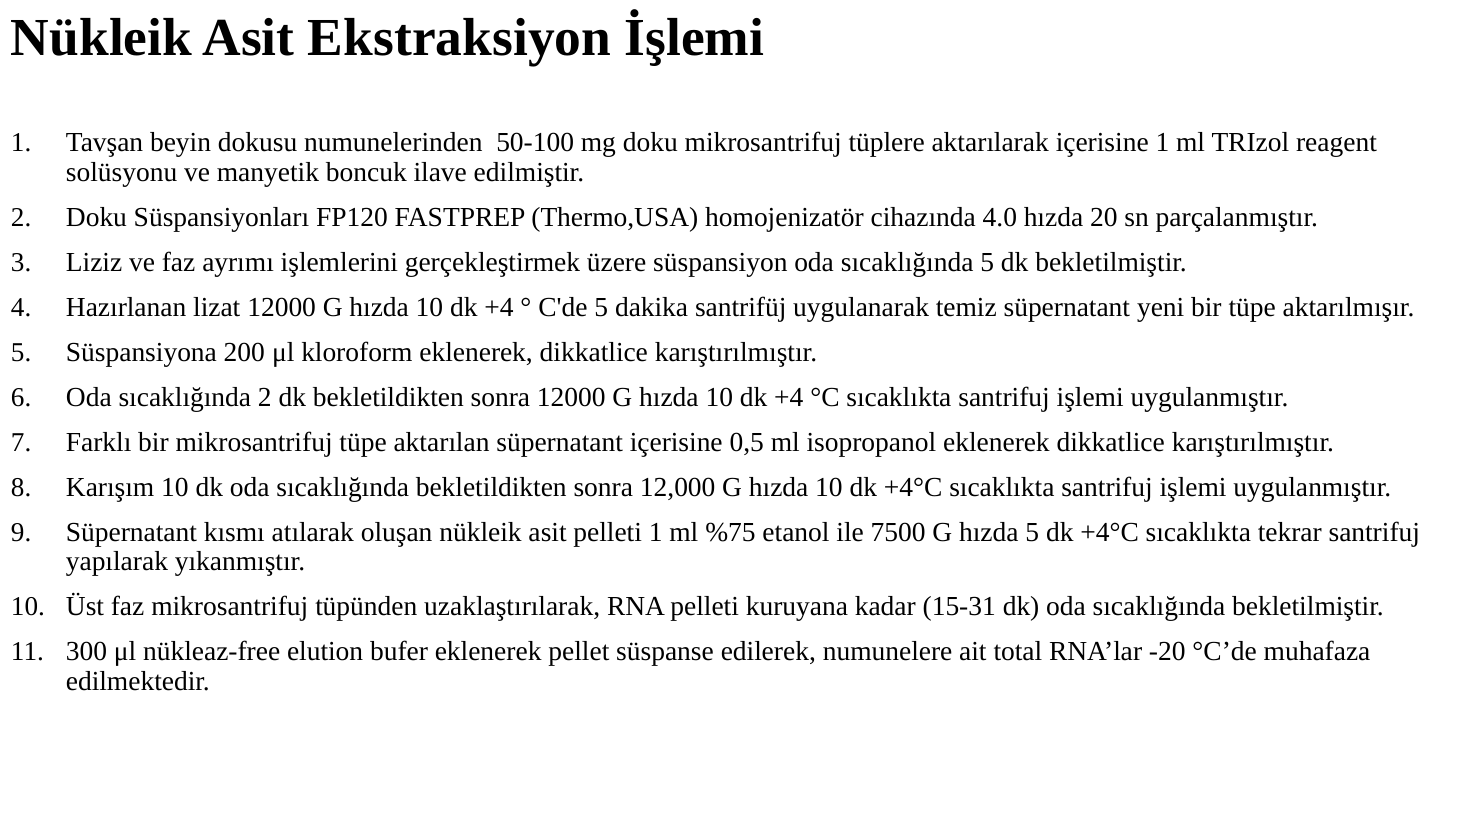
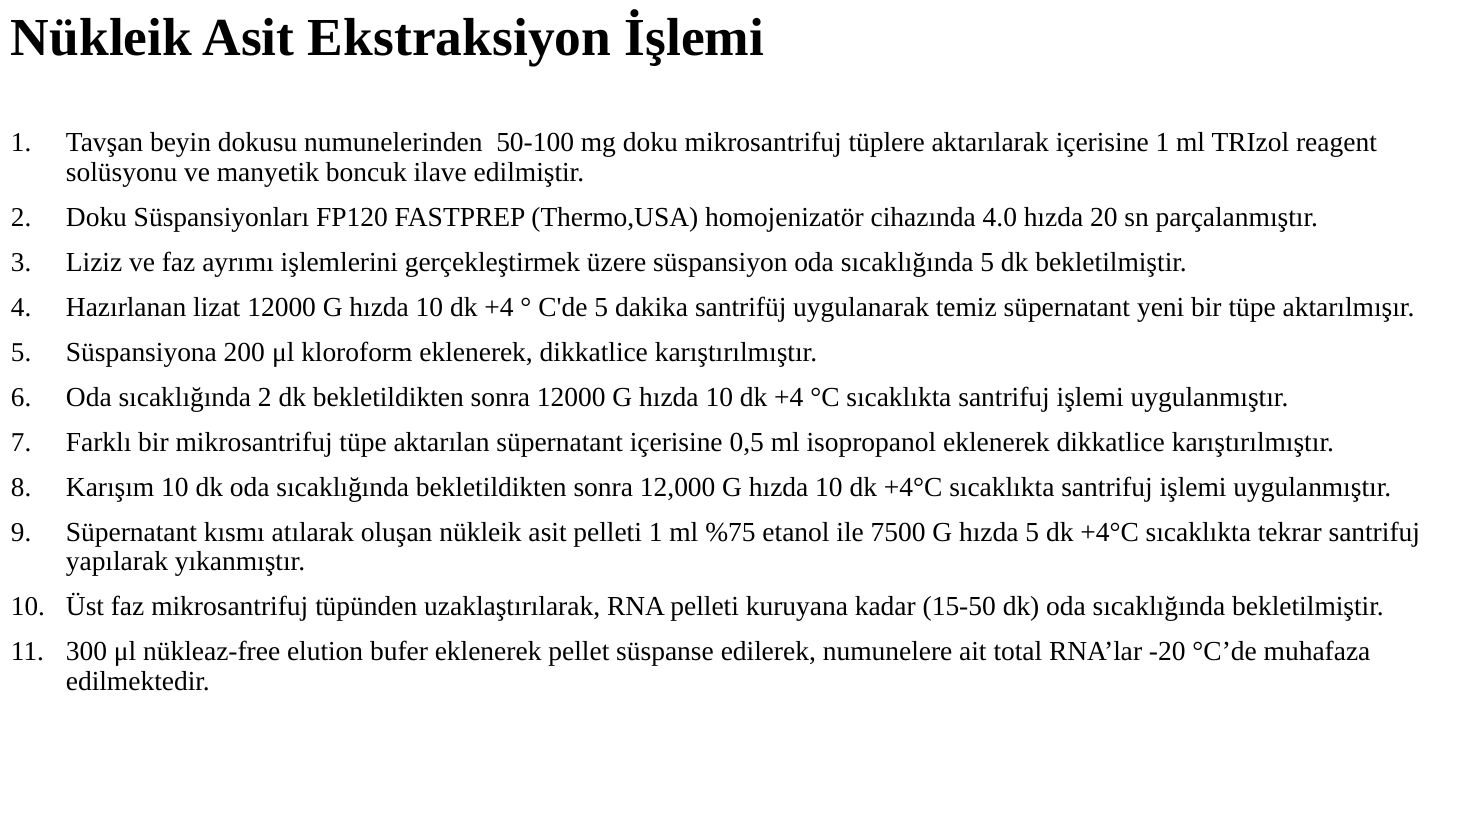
15-31: 15-31 -> 15-50
